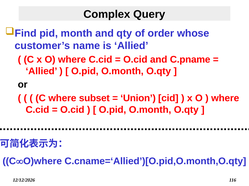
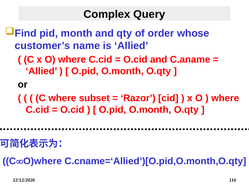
C.pname: C.pname -> C.aname
Union: Union -> Razor
